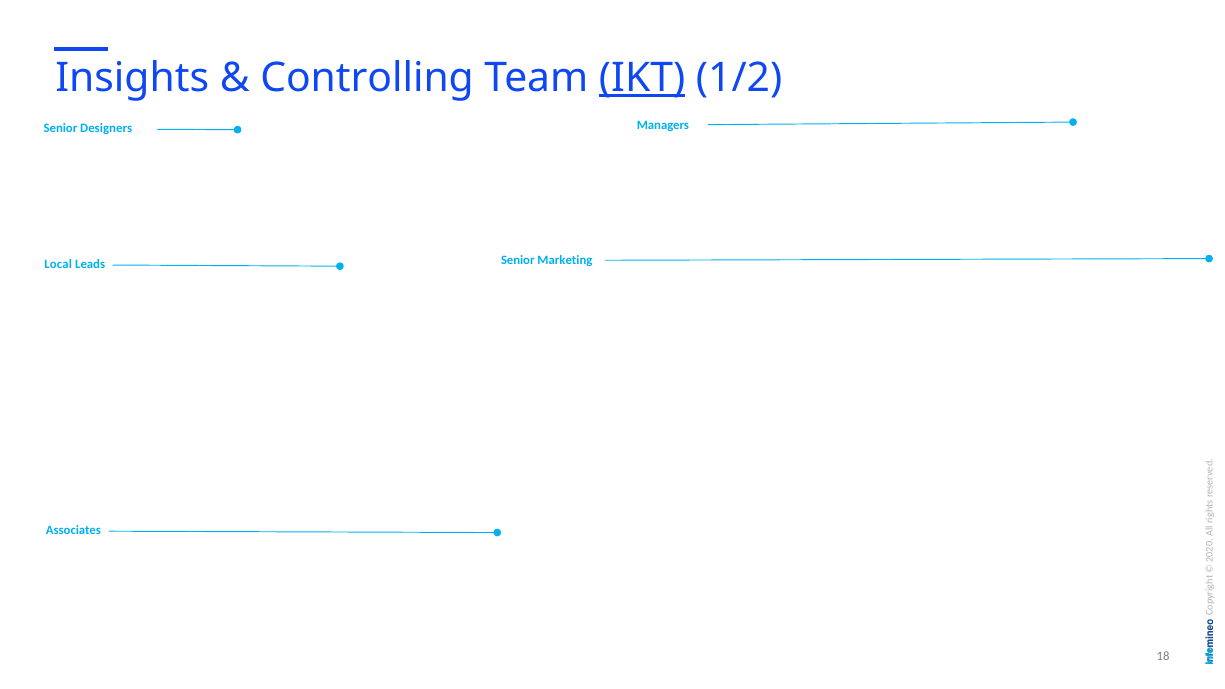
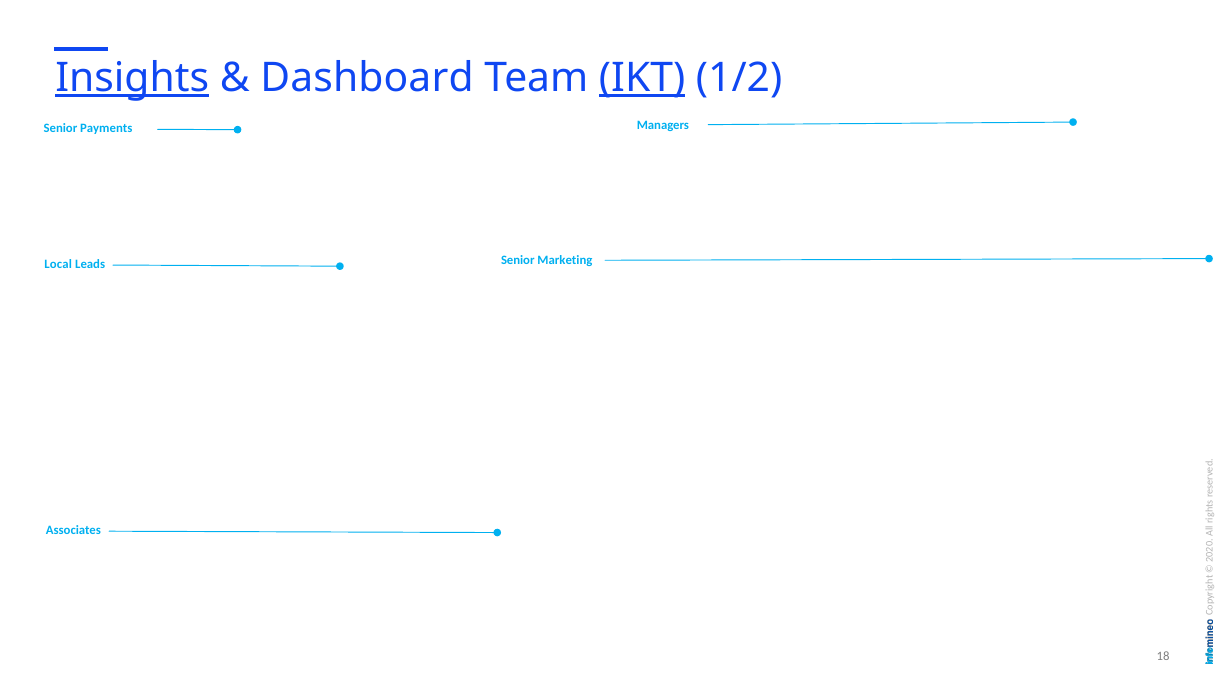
Insights underline: none -> present
Controlling: Controlling -> Dashboard
Designers: Designers -> Payments
